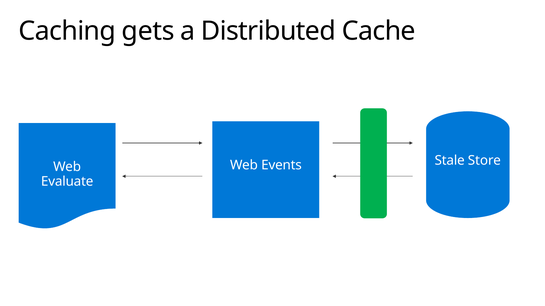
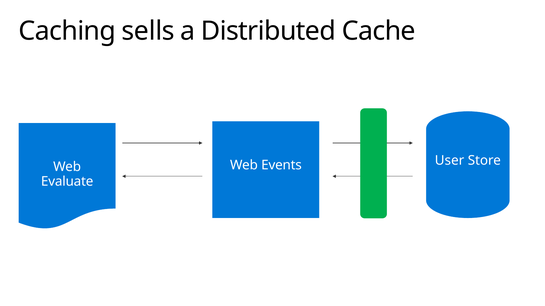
gets: gets -> sells
Stale: Stale -> User
